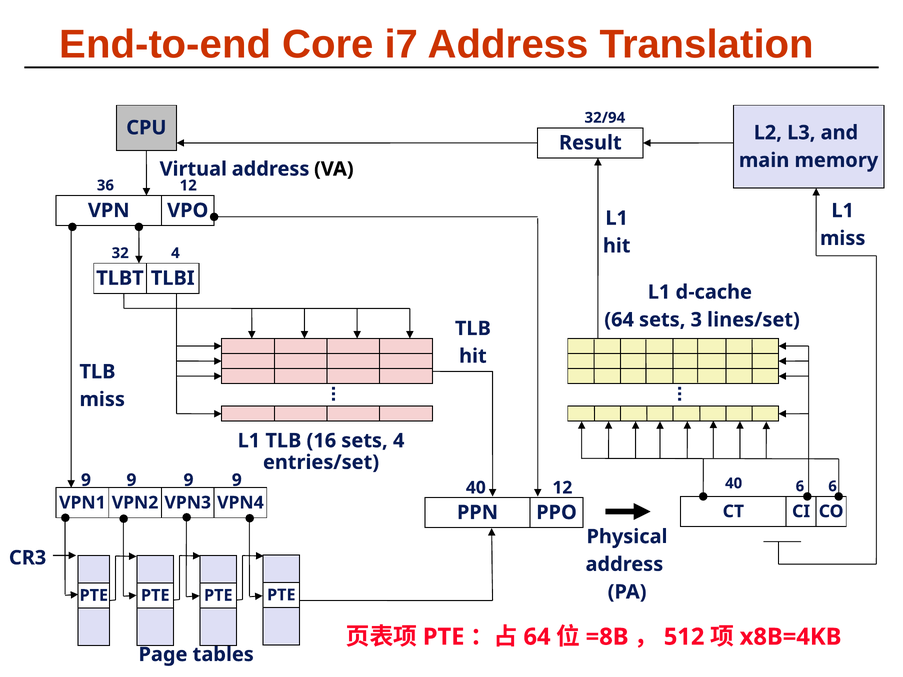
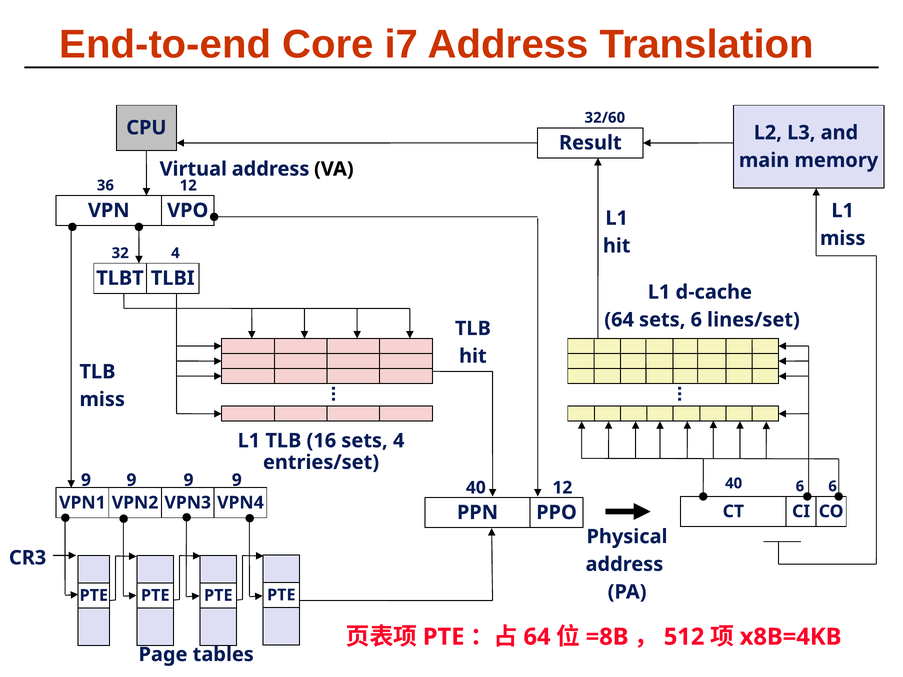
32/94: 32/94 -> 32/60
sets 3: 3 -> 6
